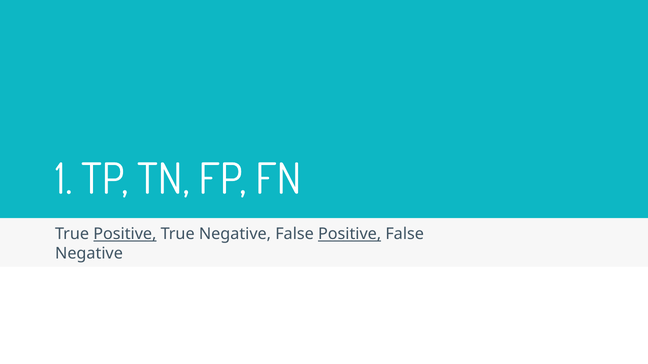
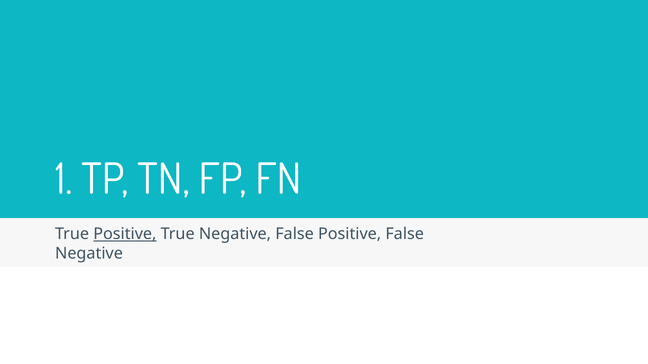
Positive at (350, 234) underline: present -> none
